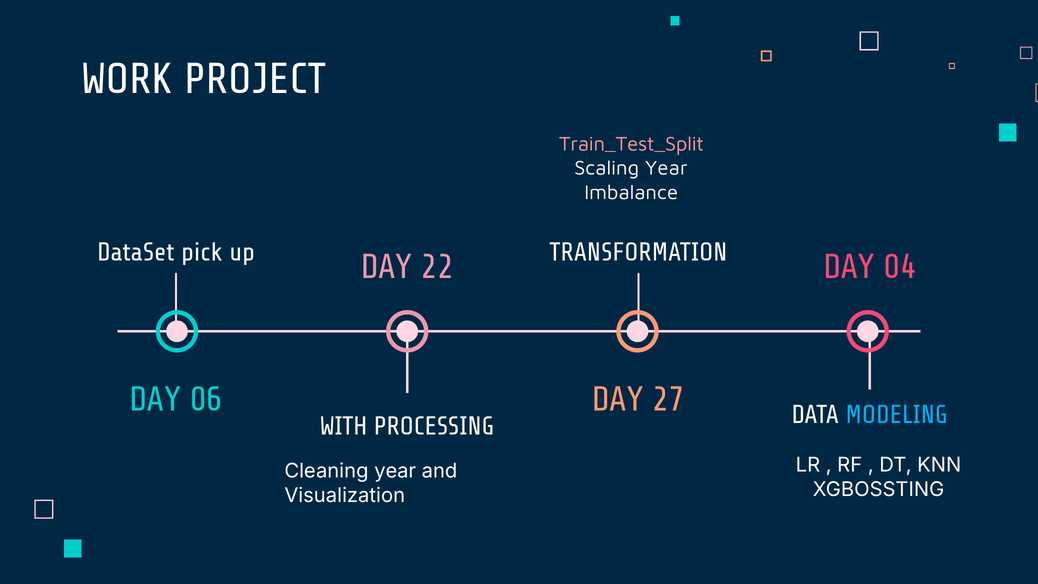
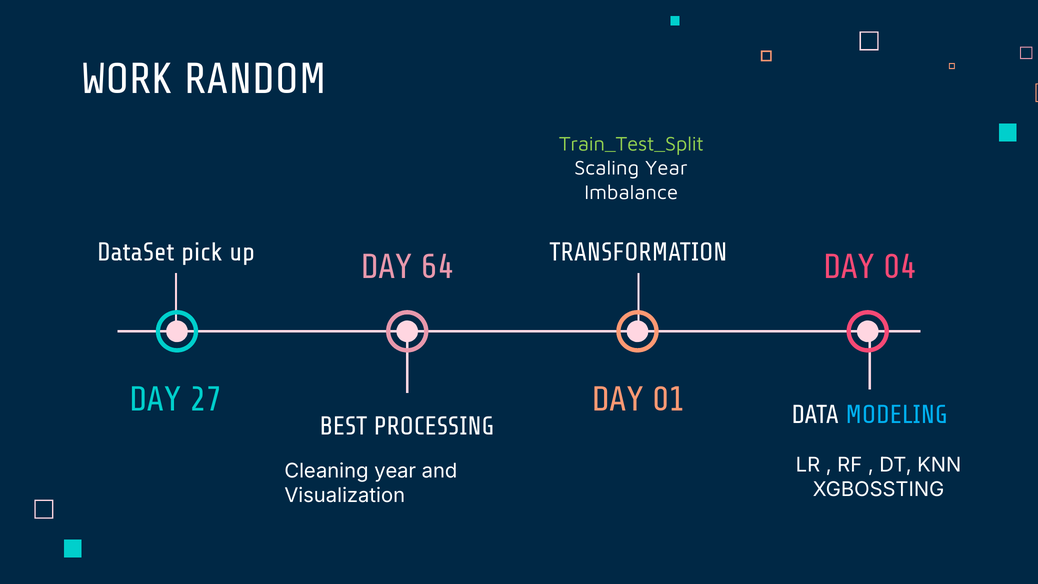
PROJECT: PROJECT -> RANDOM
Train_Test_Split colour: pink -> light green
22: 22 -> 64
06: 06 -> 27
27: 27 -> 01
WITH: WITH -> BEST
